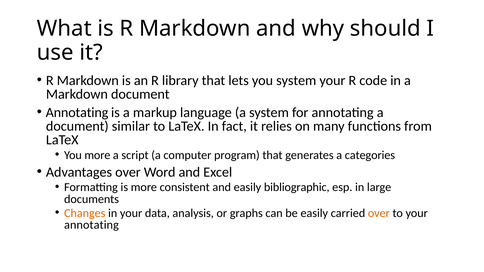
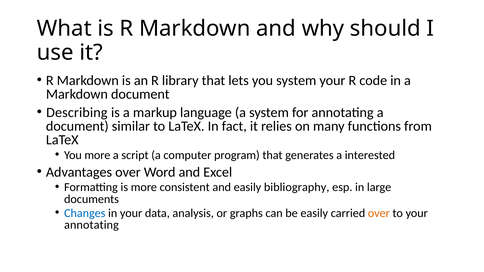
Annotating at (77, 113): Annotating -> Describing
categories: categories -> interested
bibliographic: bibliographic -> bibliography
Changes colour: orange -> blue
